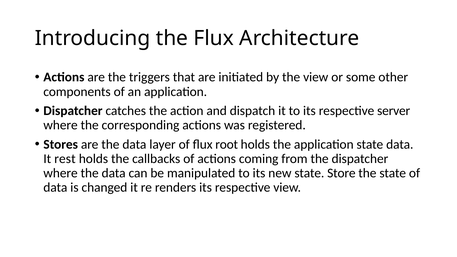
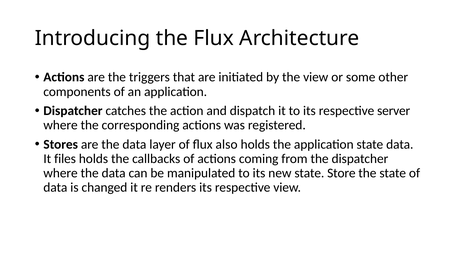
root: root -> also
rest: rest -> files
